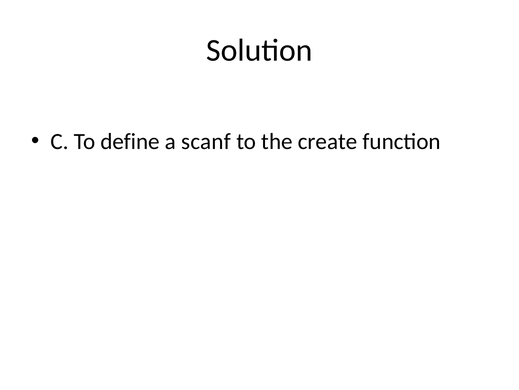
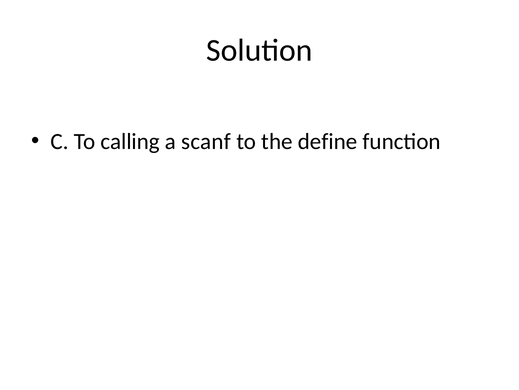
define: define -> calling
create: create -> define
